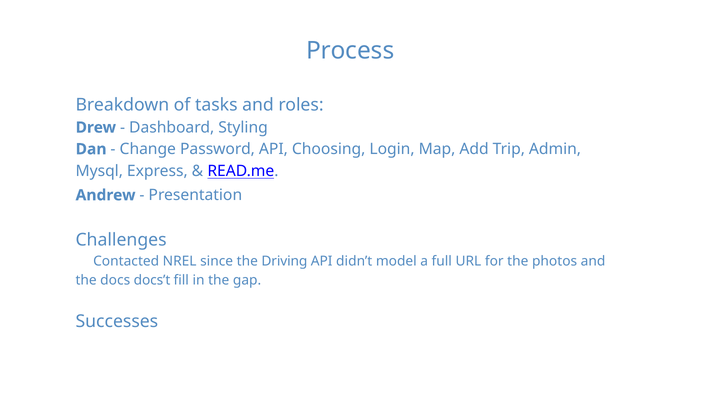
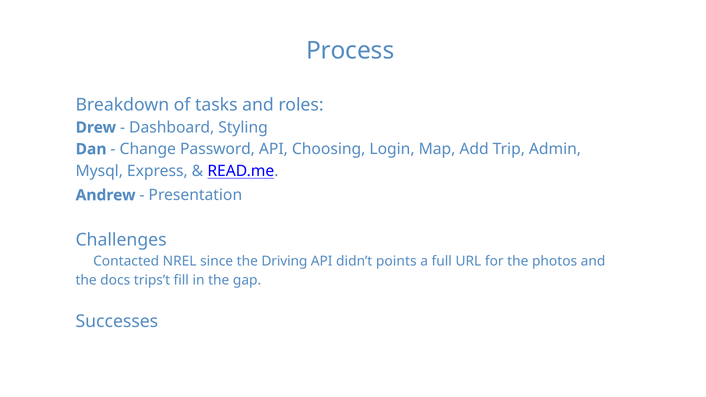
model: model -> points
docs’t: docs’t -> trips’t
